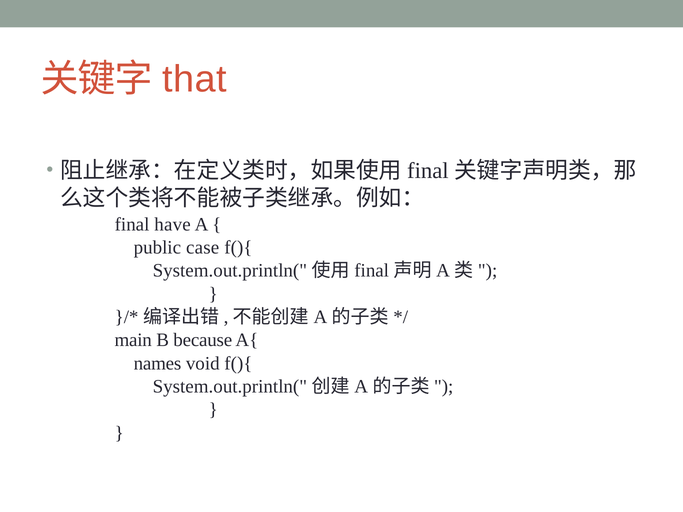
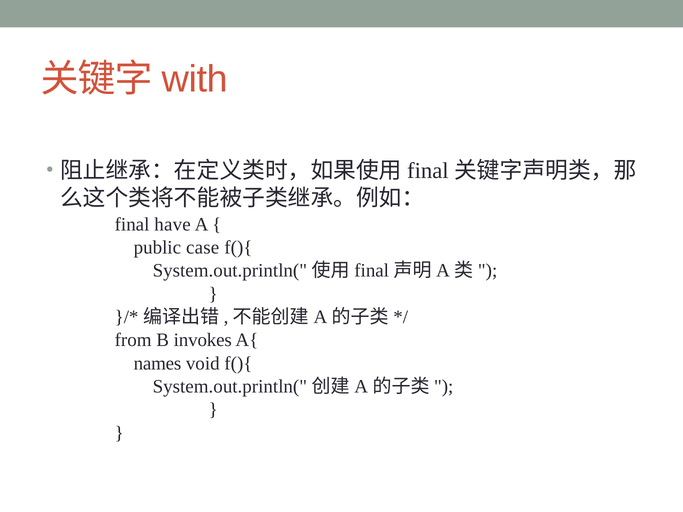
that: that -> with
main: main -> from
because: because -> invokes
